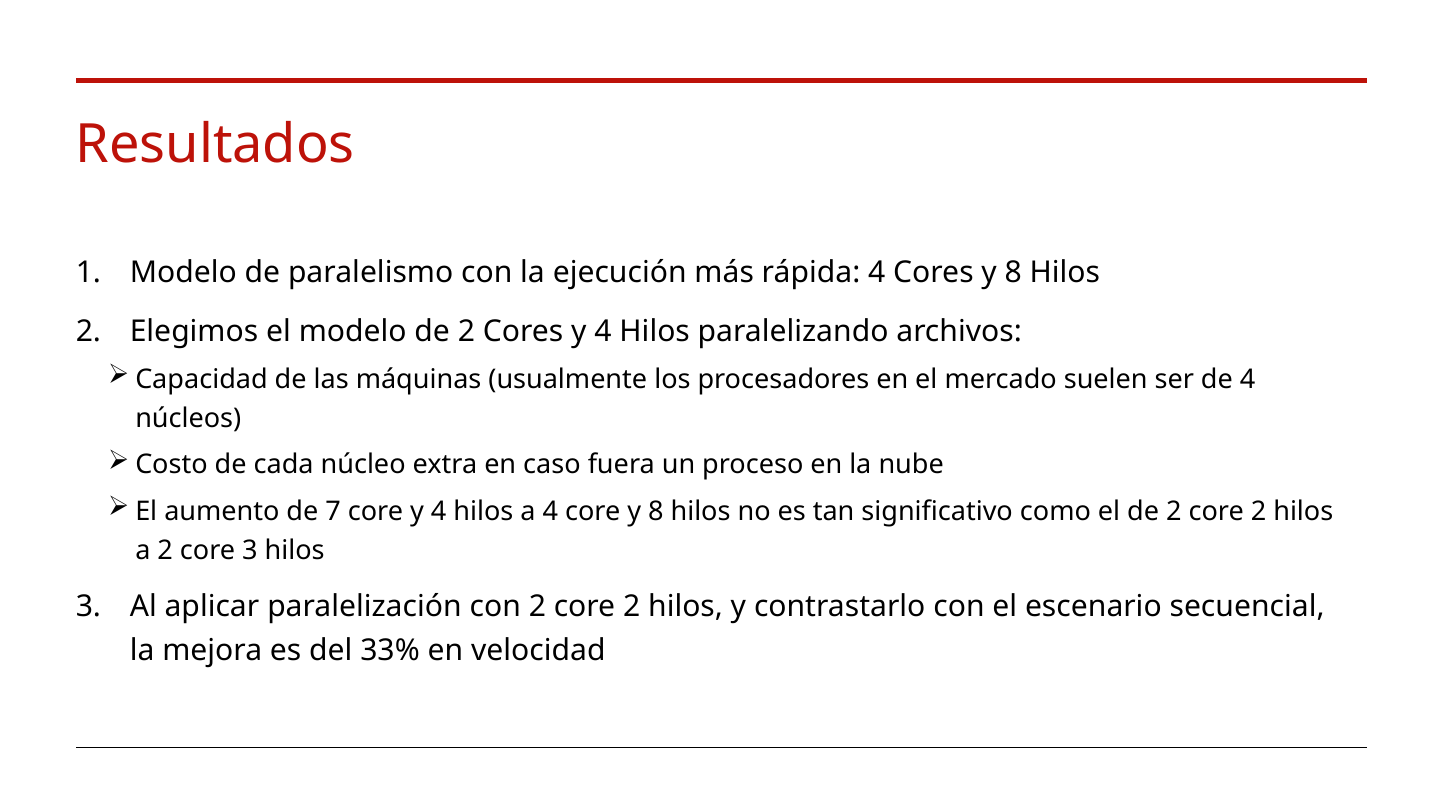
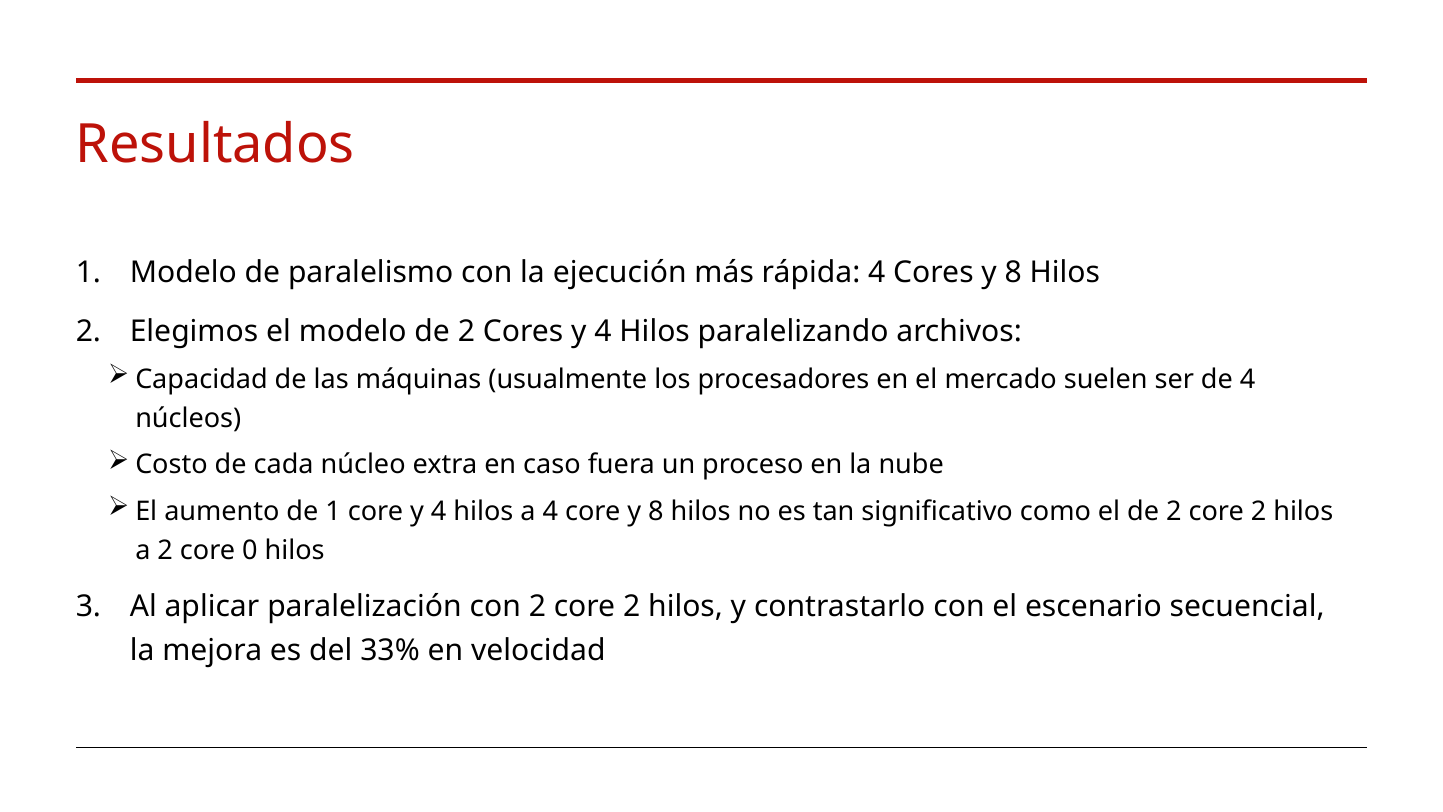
de 7: 7 -> 1
core 3: 3 -> 0
